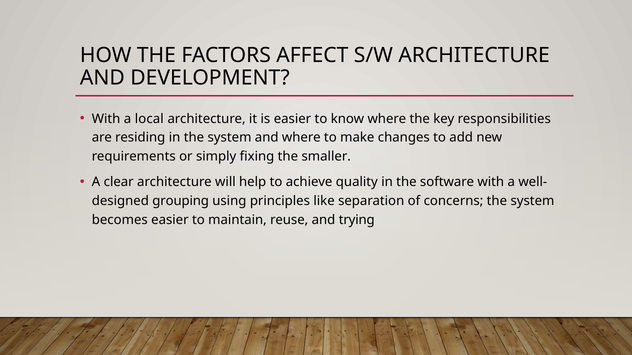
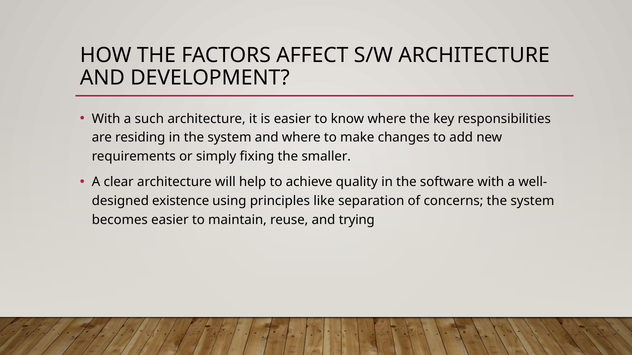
local: local -> such
grouping: grouping -> existence
